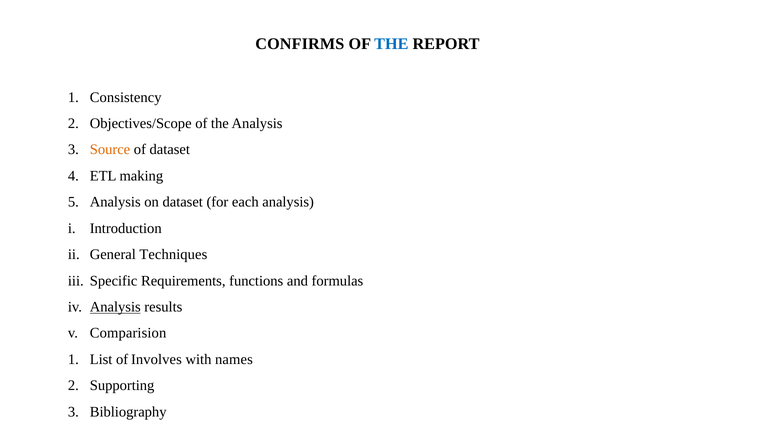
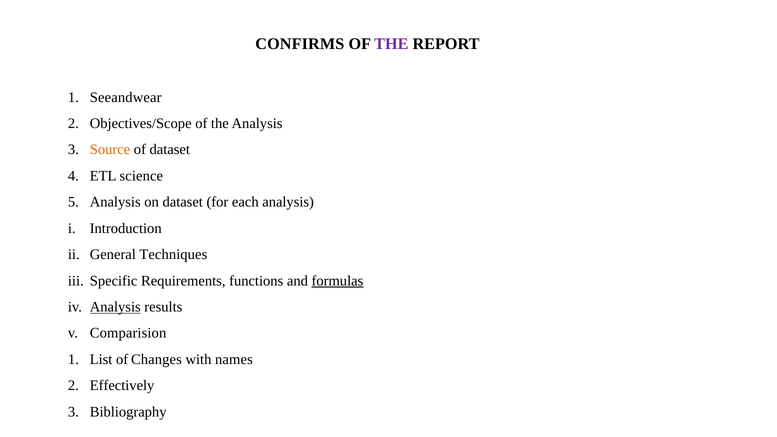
THE at (391, 44) colour: blue -> purple
Consistency: Consistency -> Seeandwear
making: making -> science
formulas underline: none -> present
Involves: Involves -> Changes
Supporting: Supporting -> Effectively
